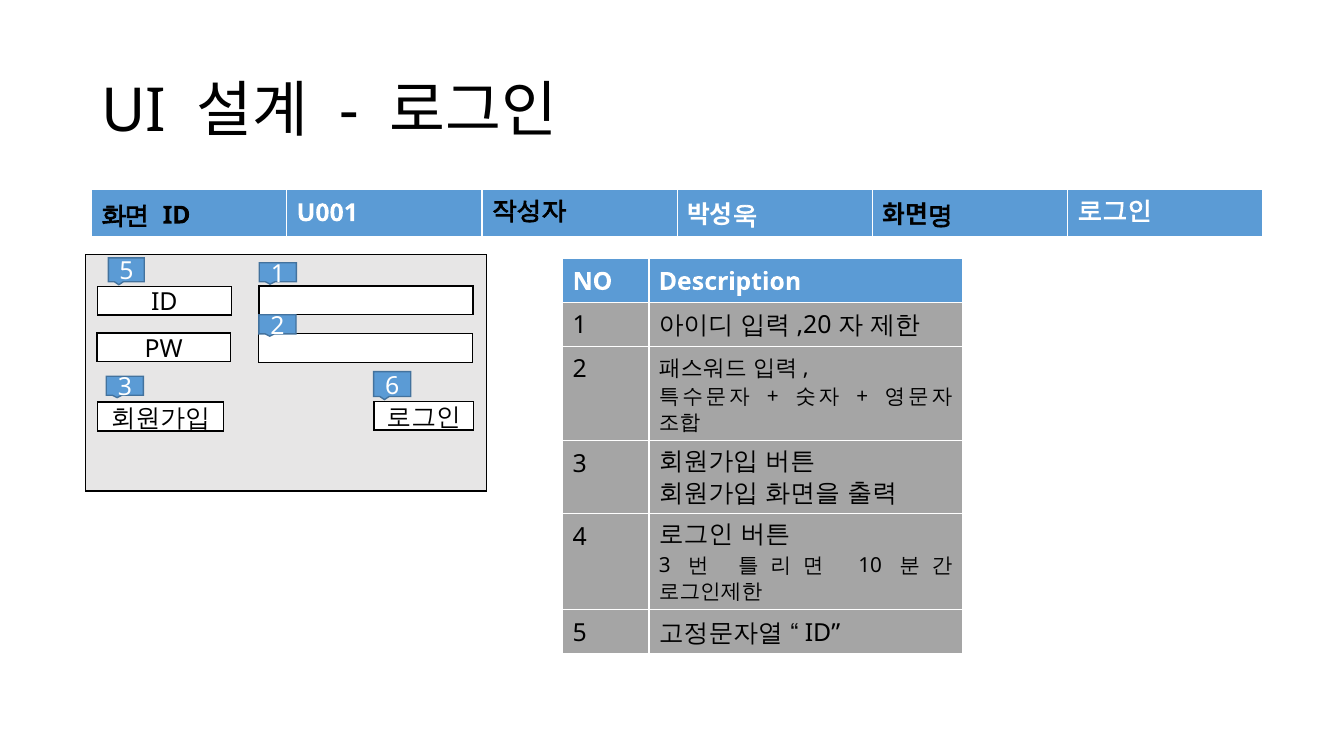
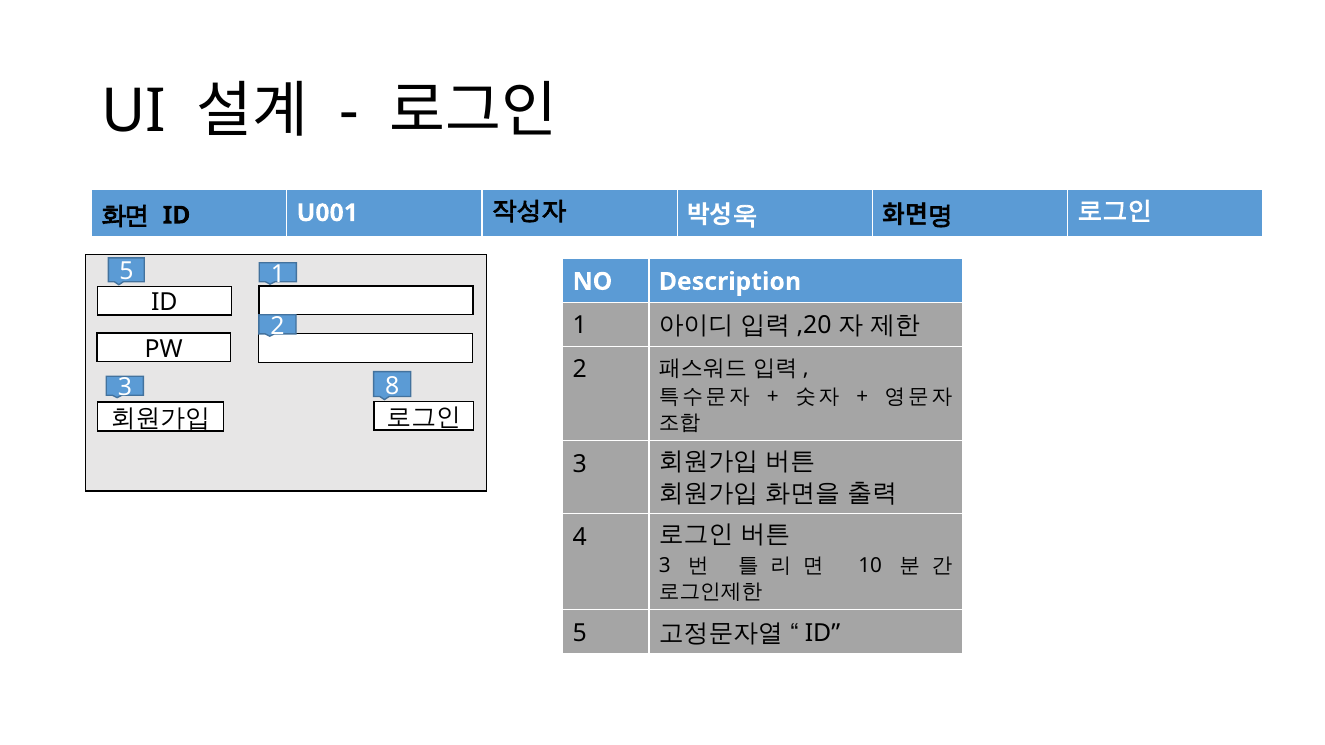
6: 6 -> 8
